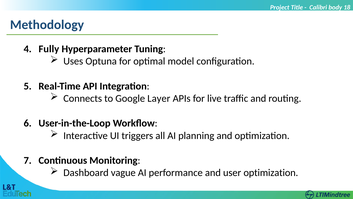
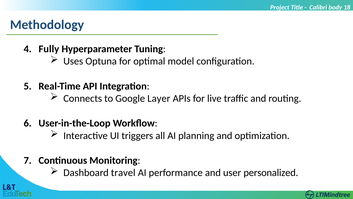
vague: vague -> travel
user optimization: optimization -> personalized
